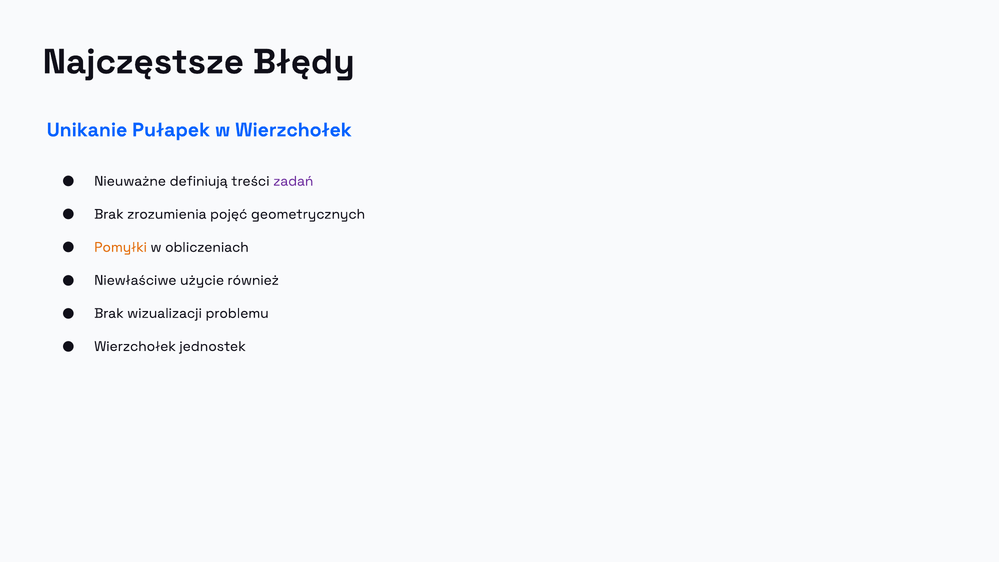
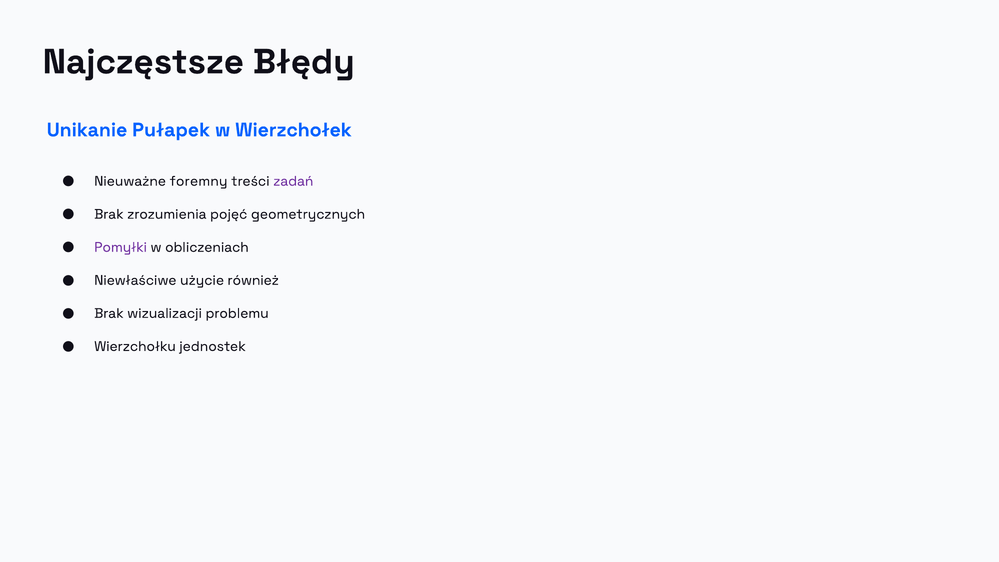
definiują: definiują -> foremny
Pomyłki colour: orange -> purple
Wierzchołek at (135, 346): Wierzchołek -> Wierzchołku
